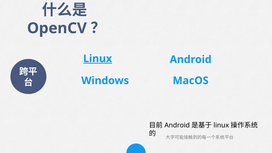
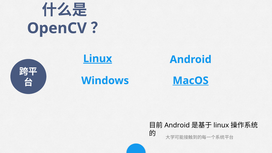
MacOS underline: none -> present
